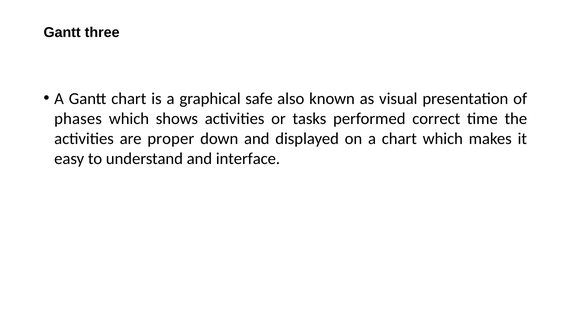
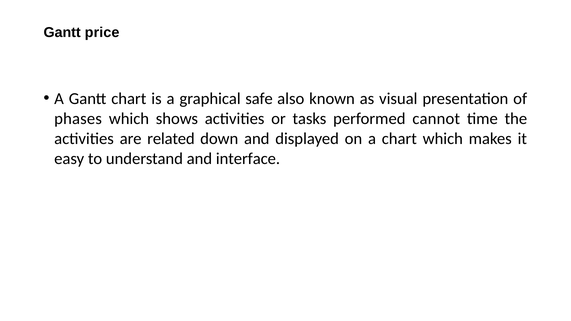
three: three -> price
correct: correct -> cannot
proper: proper -> related
